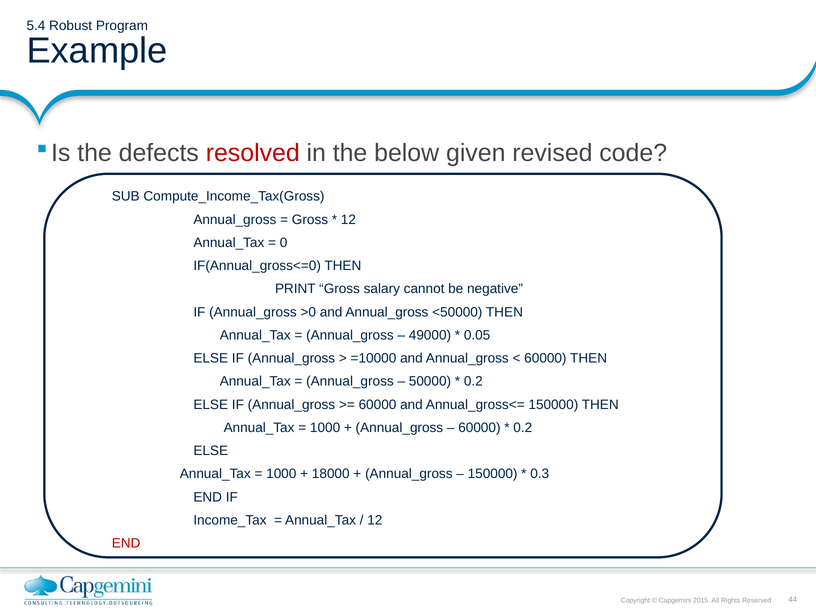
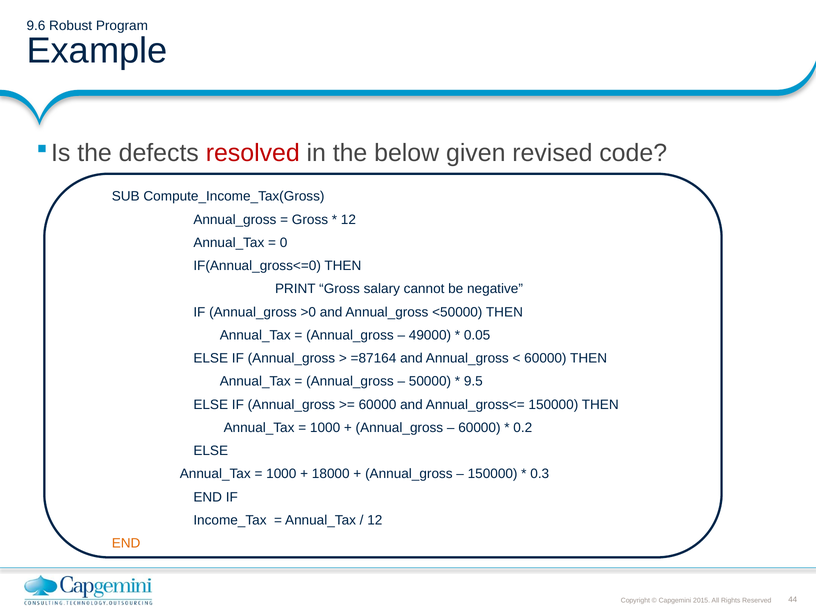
5.4: 5.4 -> 9.6
=10000: =10000 -> =87164
0.2 at (473, 381): 0.2 -> 9.5
END at (126, 543) colour: red -> orange
